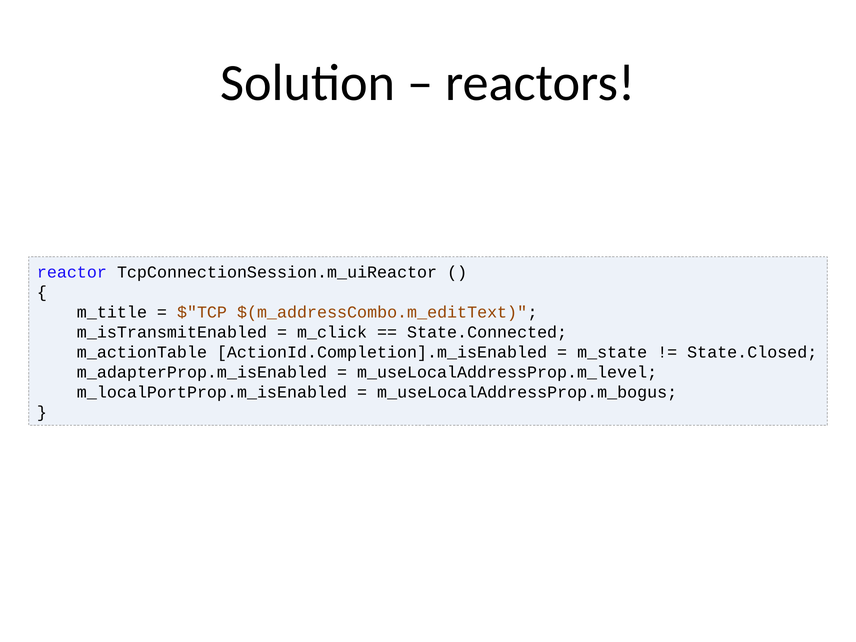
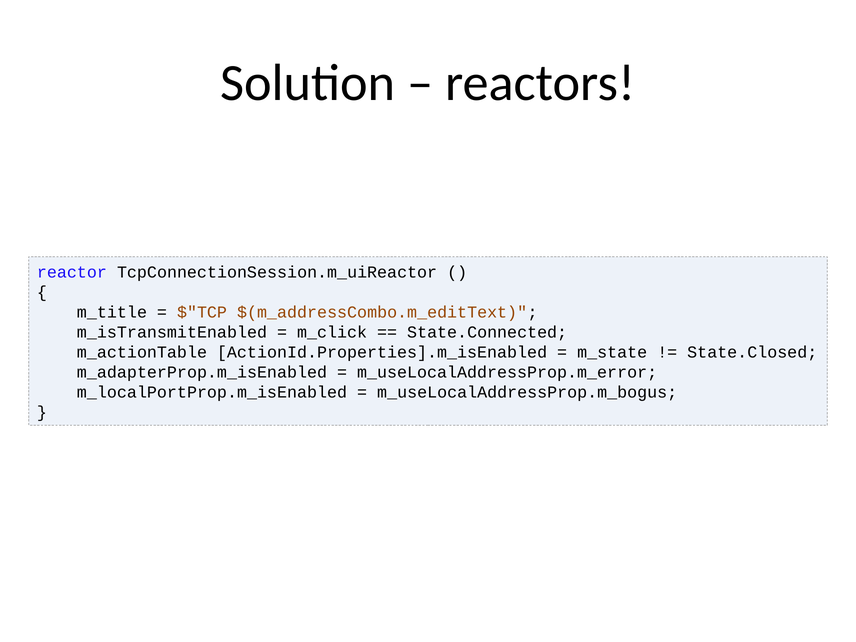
ActionId.Completion].m_isEnabled: ActionId.Completion].m_isEnabled -> ActionId.Properties].m_isEnabled
m_useLocalAddressProp.m_level: m_useLocalAddressProp.m_level -> m_useLocalAddressProp.m_error
